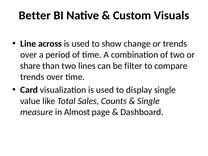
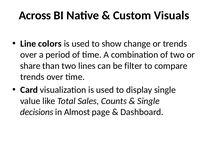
Better: Better -> Across
across: across -> colors
measure: measure -> decisions
